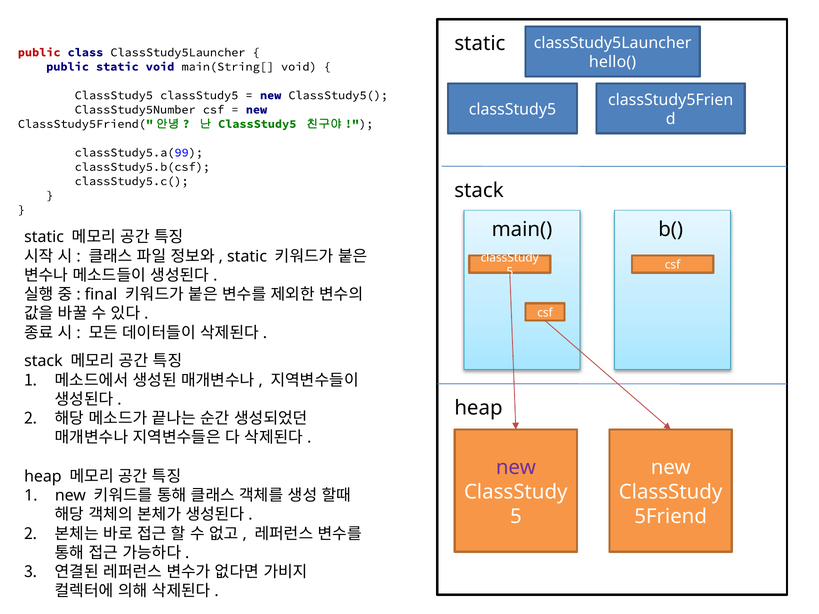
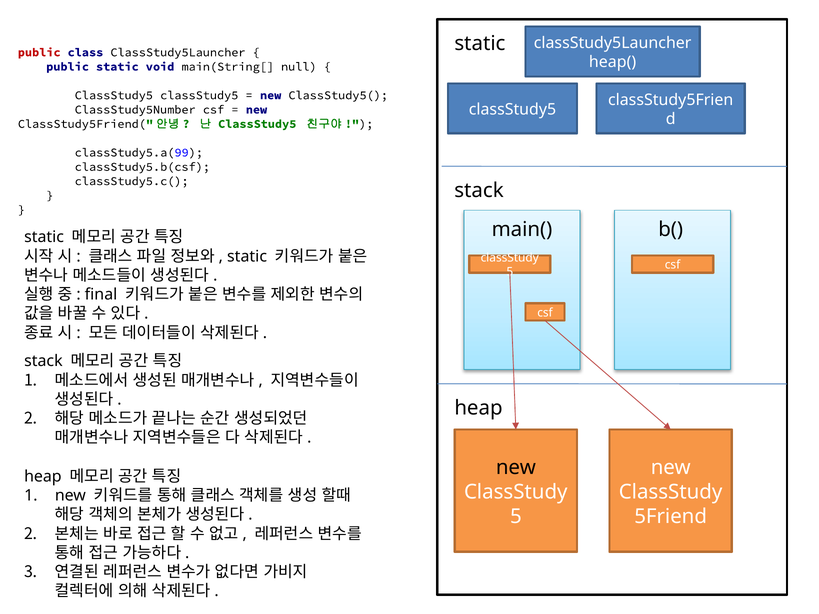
hello(: hello( -> heap(
main(String[ void: void -> null
new at (516, 468) colour: purple -> black
